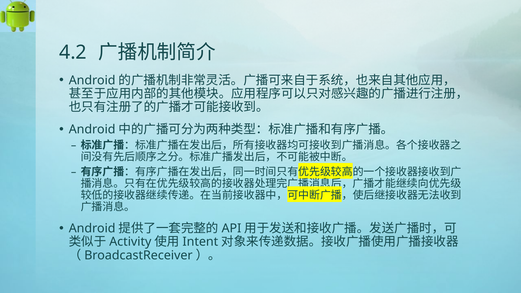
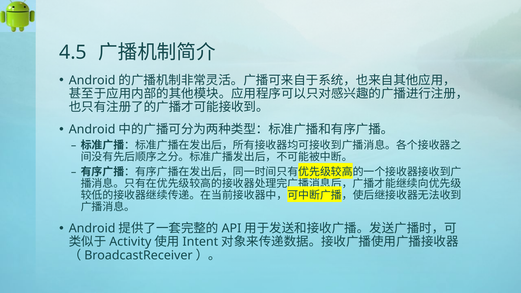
4.2: 4.2 -> 4.5
